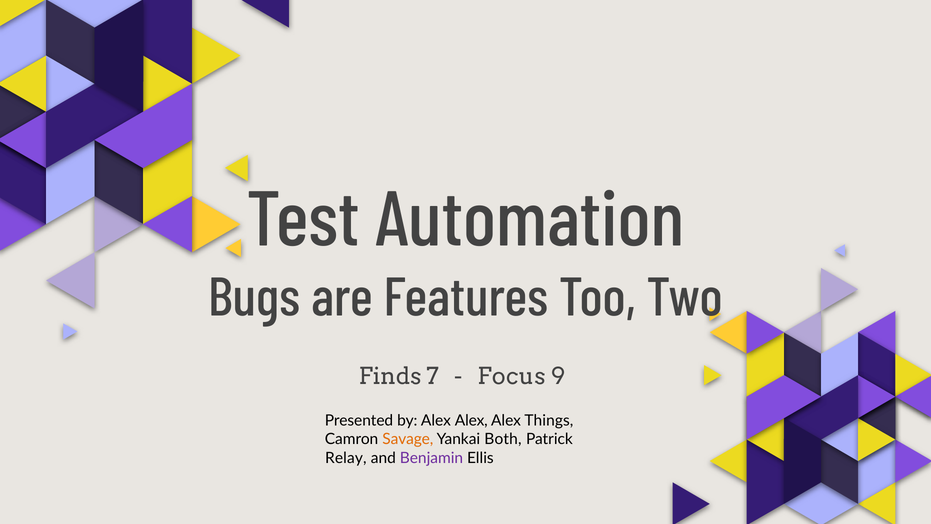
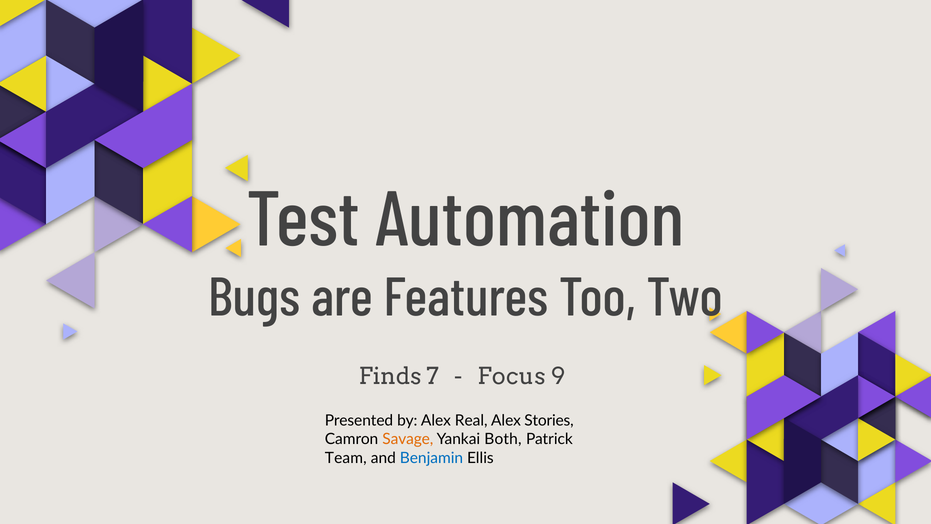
by Alex Alex: Alex -> Real
Things: Things -> Stories
Relay: Relay -> Team
Benjamin colour: purple -> blue
